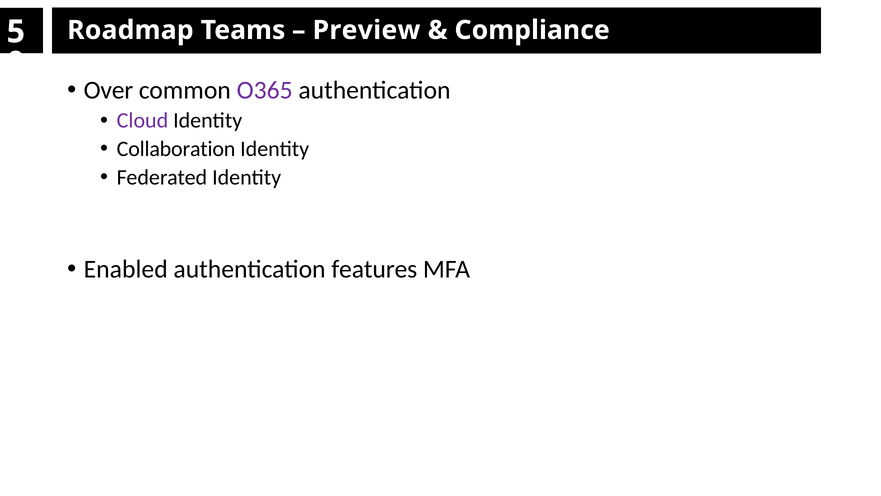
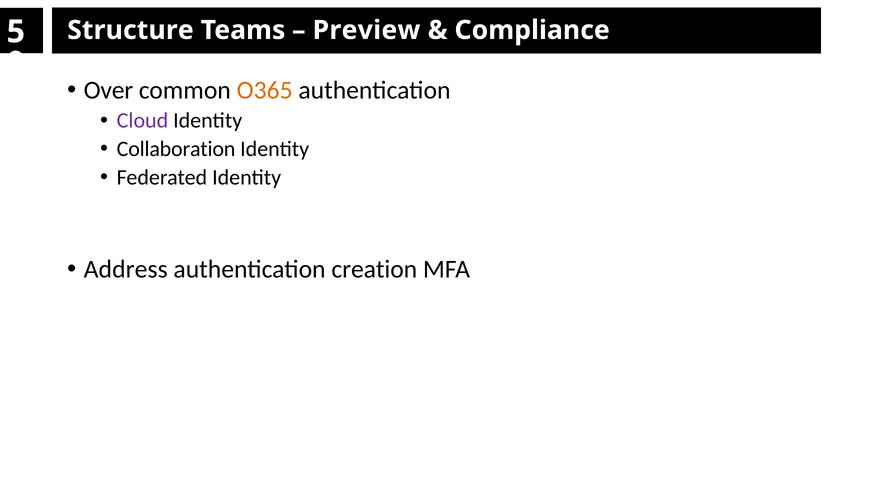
Roadmap: Roadmap -> Structure
O365 colour: purple -> orange
Enabled: Enabled -> Address
features: features -> creation
